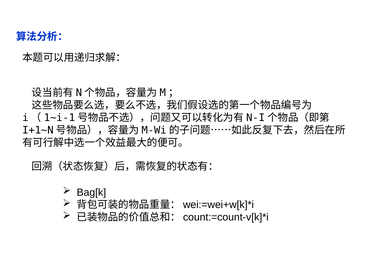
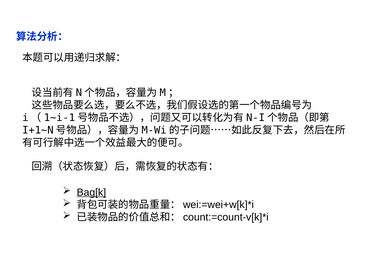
Bag[k underline: none -> present
